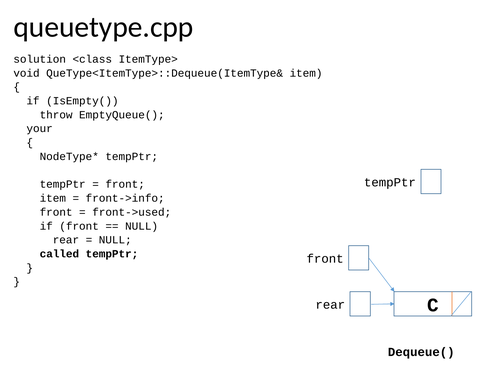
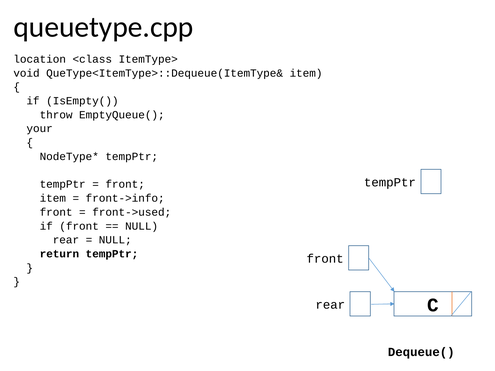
solution: solution -> location
called: called -> return
